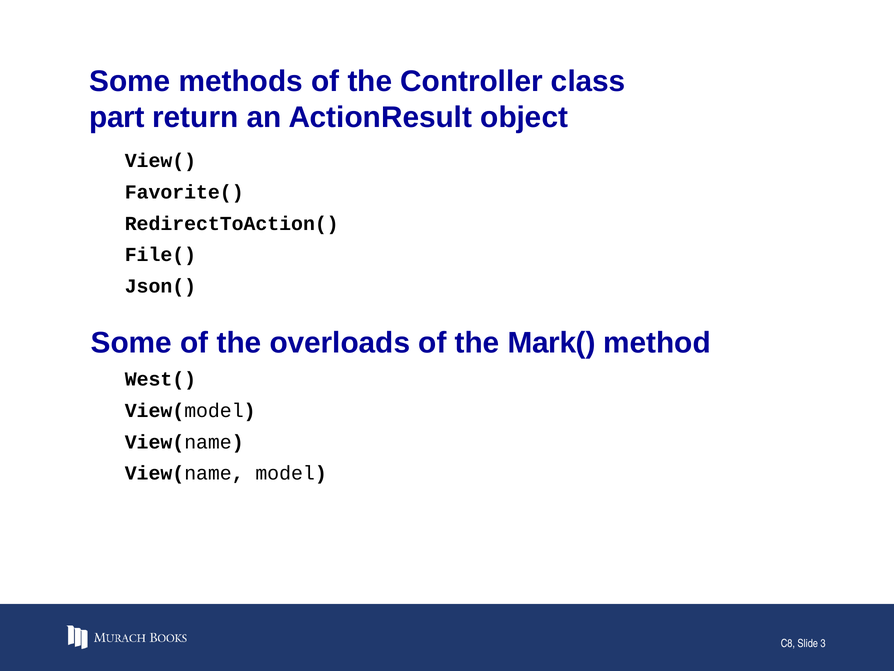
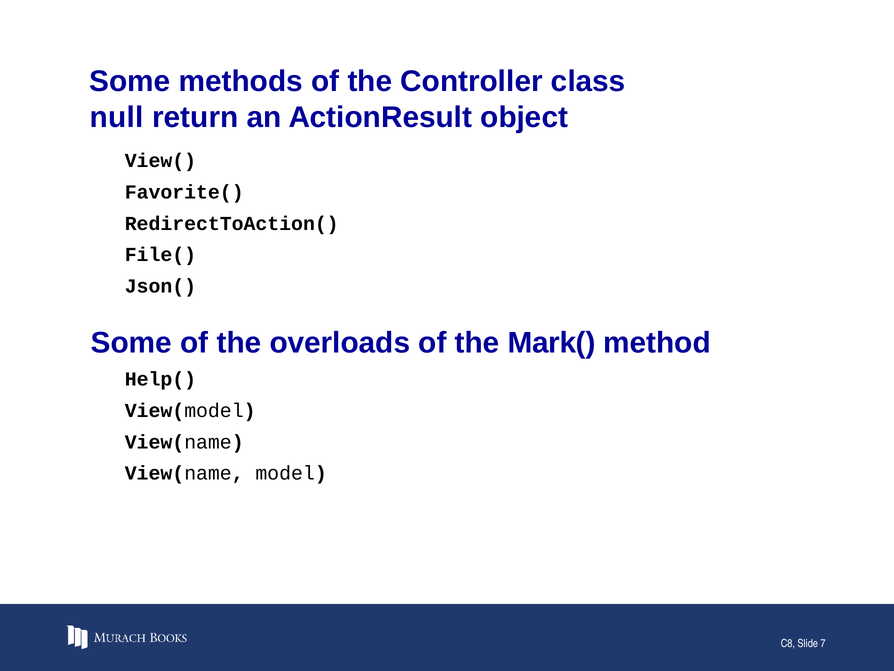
part: part -> null
West(: West( -> Help(
3: 3 -> 7
